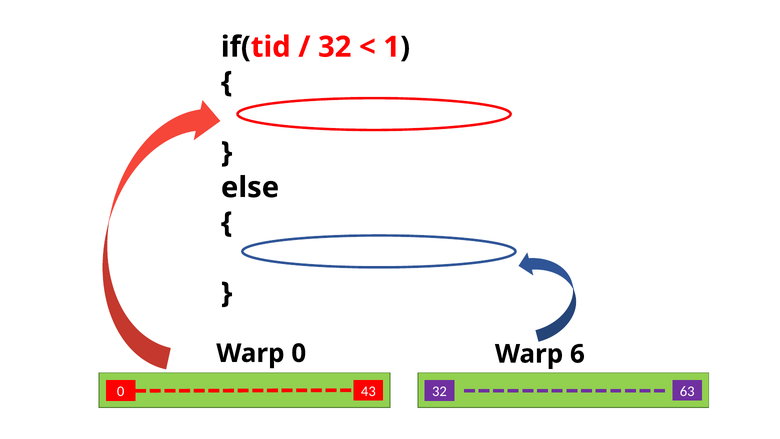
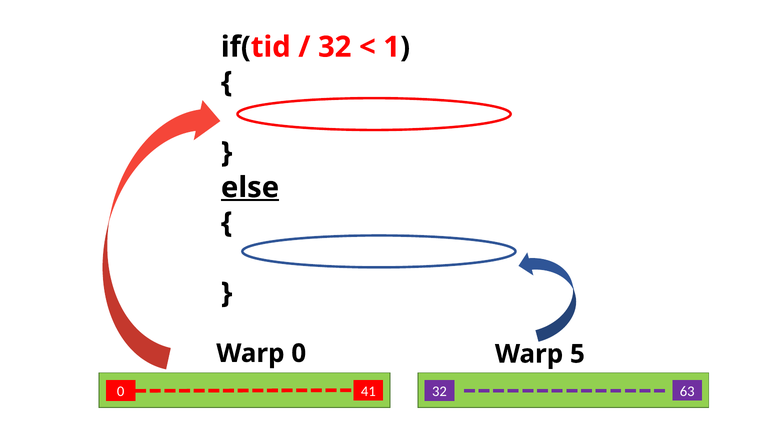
else underline: none -> present
6: 6 -> 5
43: 43 -> 41
